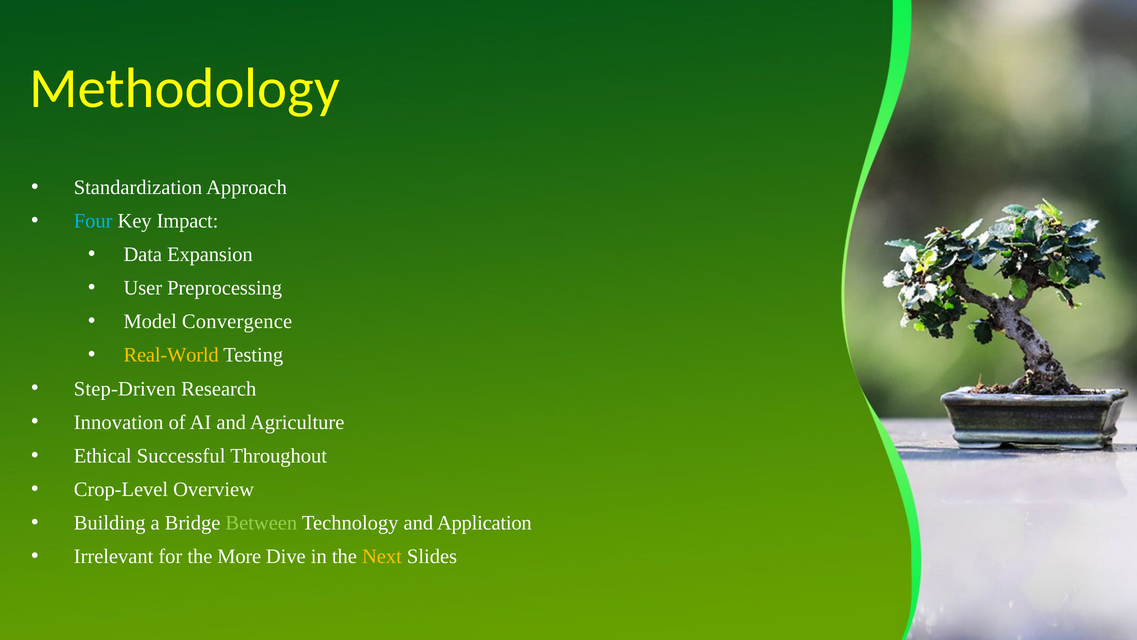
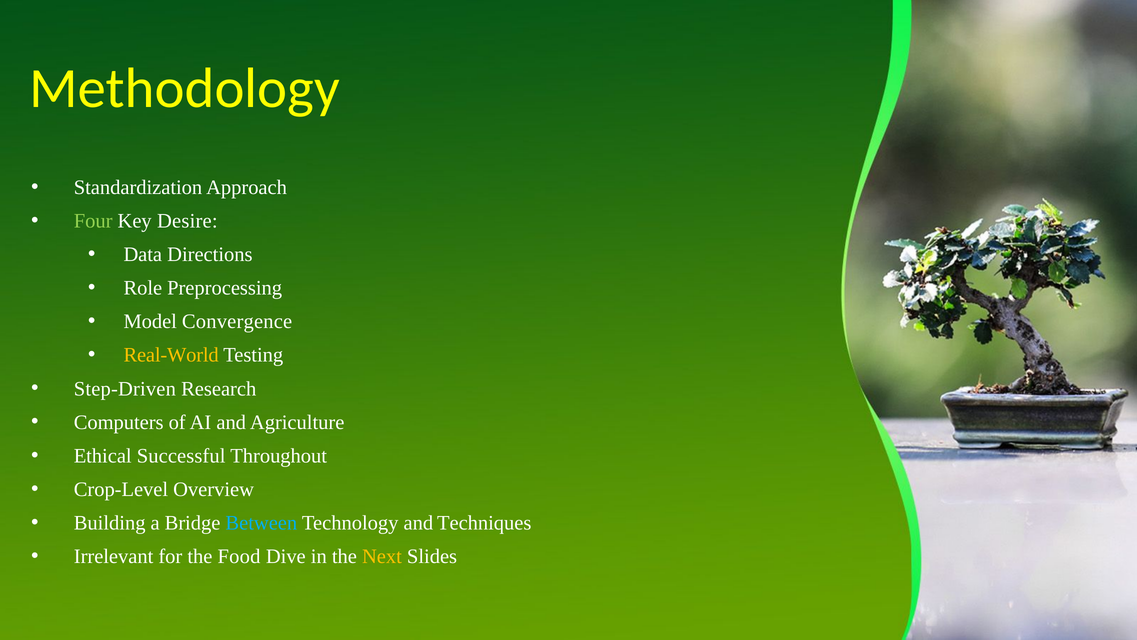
Four colour: light blue -> light green
Impact: Impact -> Desire
Expansion: Expansion -> Directions
User: User -> Role
Innovation: Innovation -> Computers
Between colour: light green -> light blue
Application: Application -> Techniques
More: More -> Food
